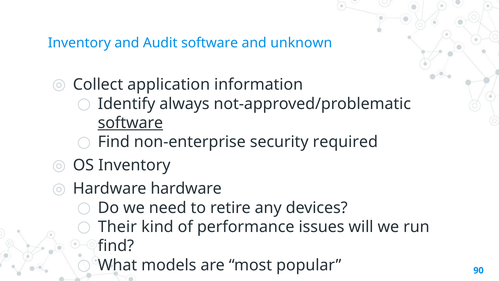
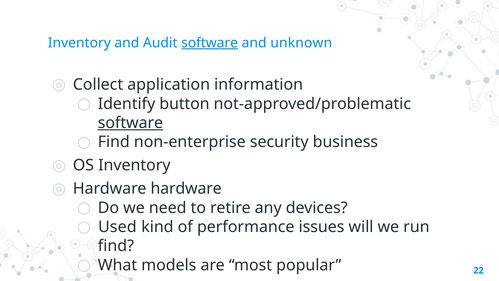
software at (210, 43) underline: none -> present
always: always -> button
required: required -> business
Their: Their -> Used
90: 90 -> 22
